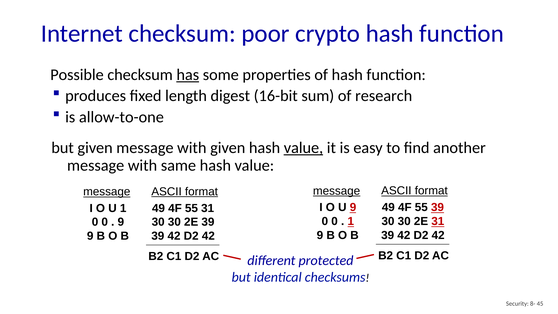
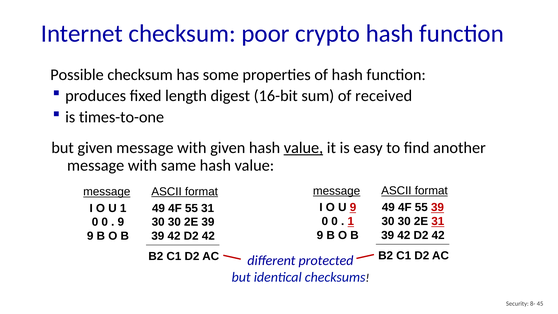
has underline: present -> none
research: research -> received
allow-to-one: allow-to-one -> times-to-one
